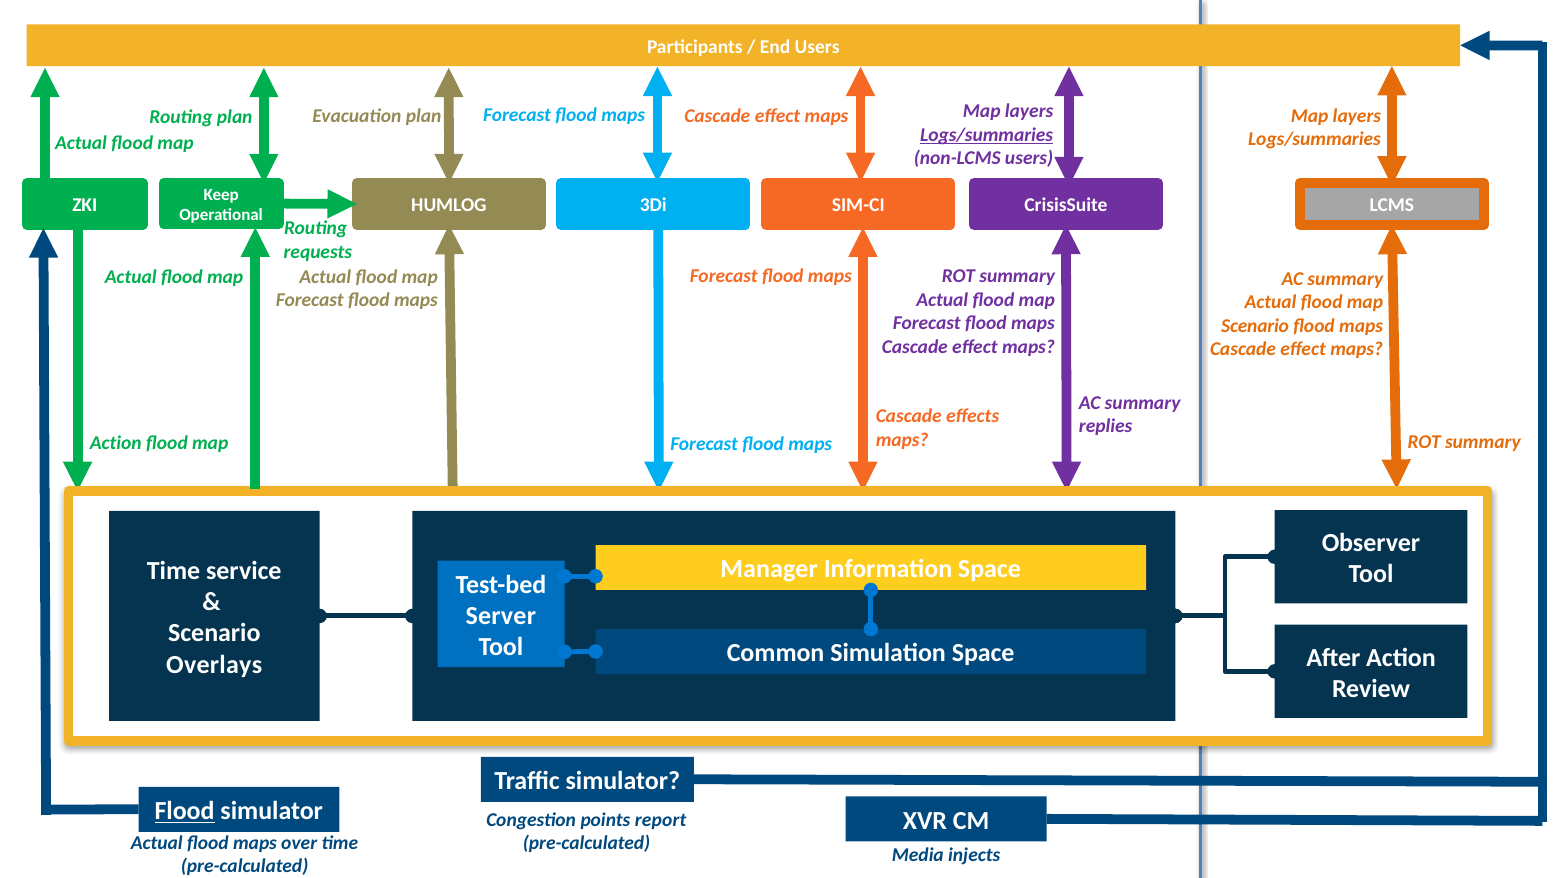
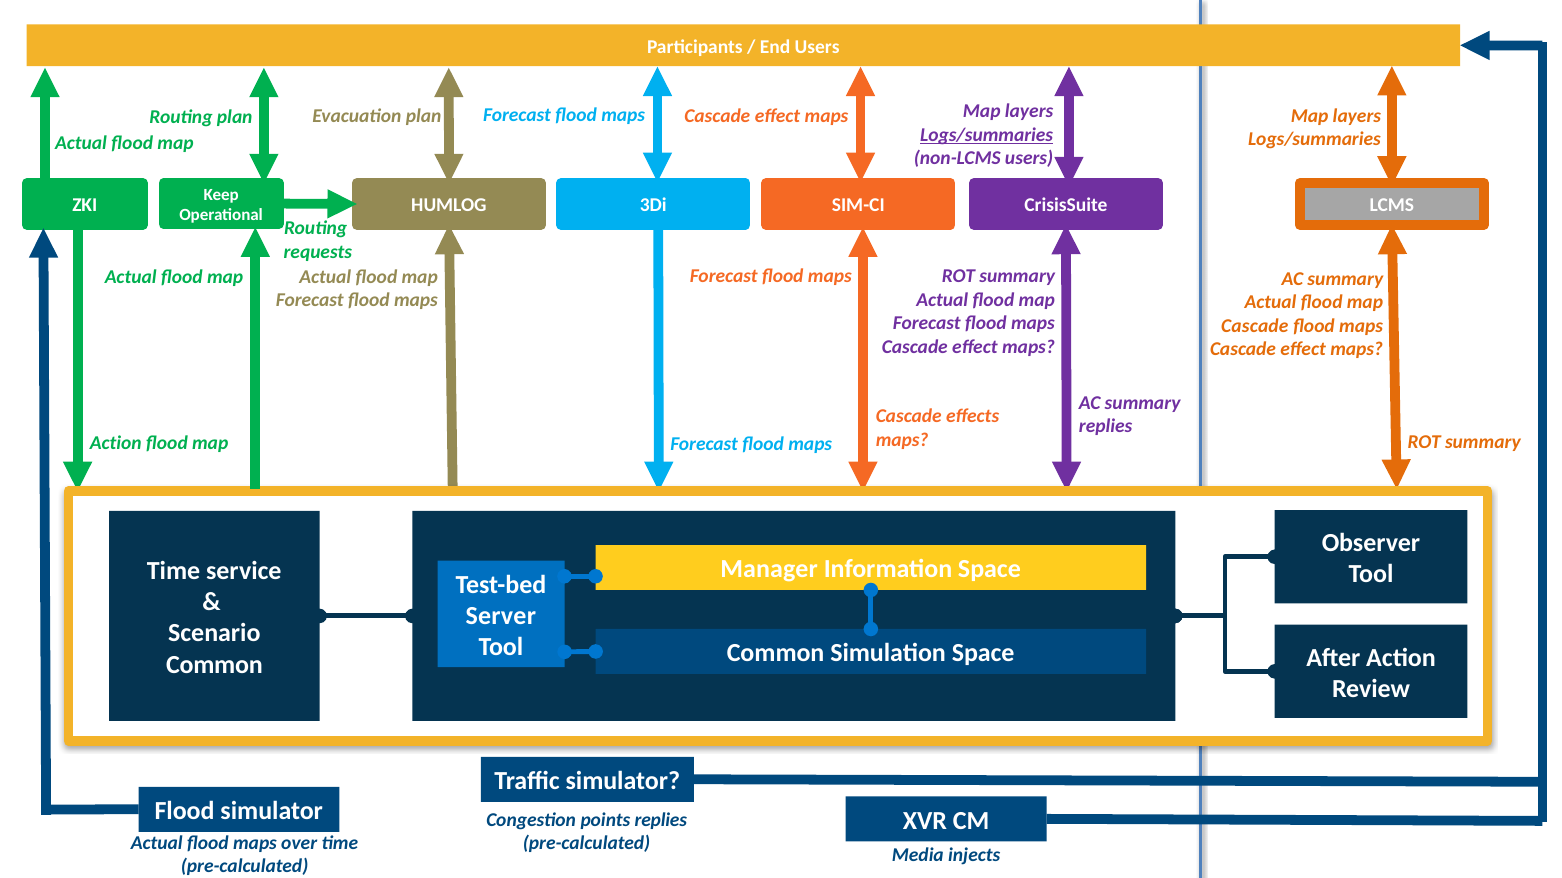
Scenario at (1255, 326): Scenario -> Cascade
Overlays at (214, 665): Overlays -> Common
Flood at (185, 812) underline: present -> none
points report: report -> replies
